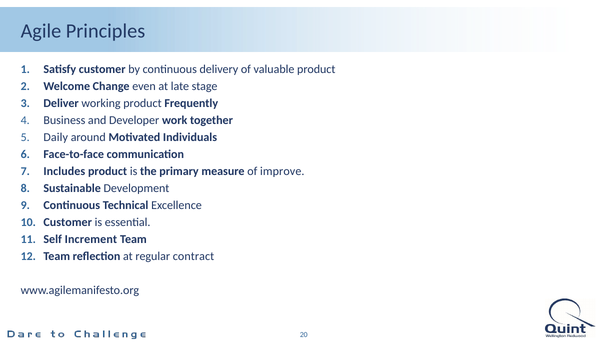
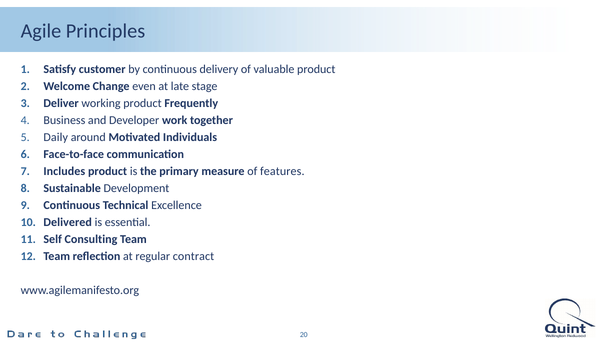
improve: improve -> features
Customer at (68, 222): Customer -> Delivered
Increment: Increment -> Consulting
